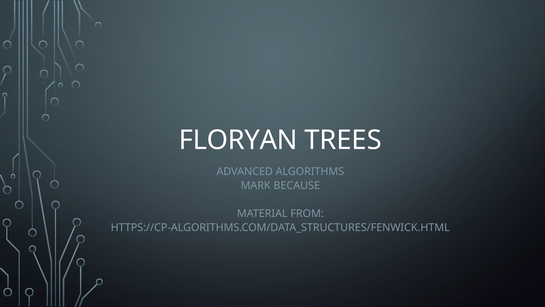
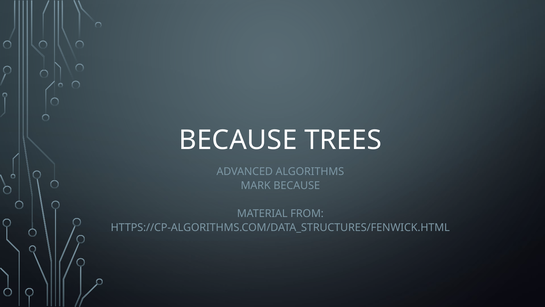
FLORYAN at (238, 140): FLORYAN -> BECAUSE
